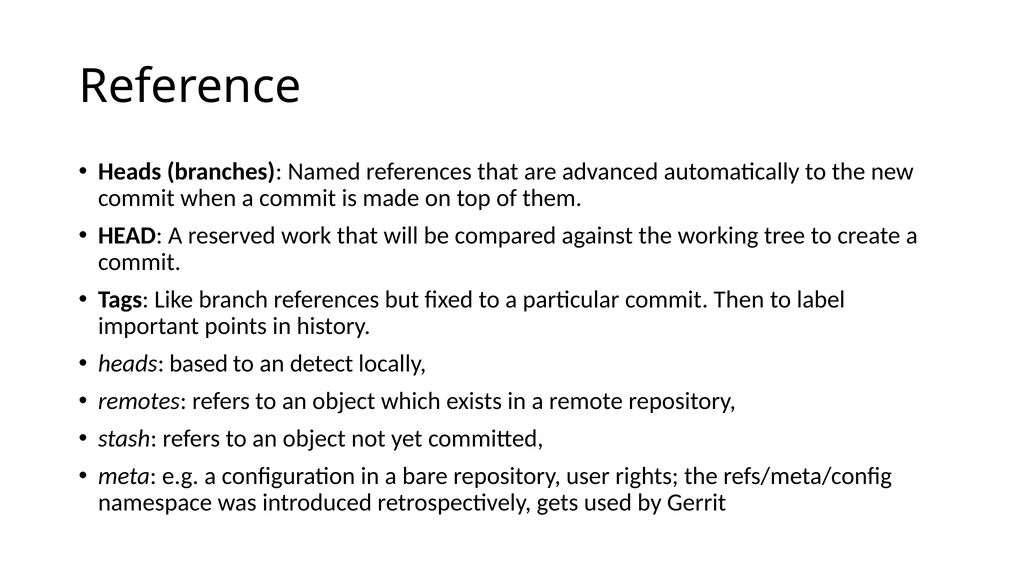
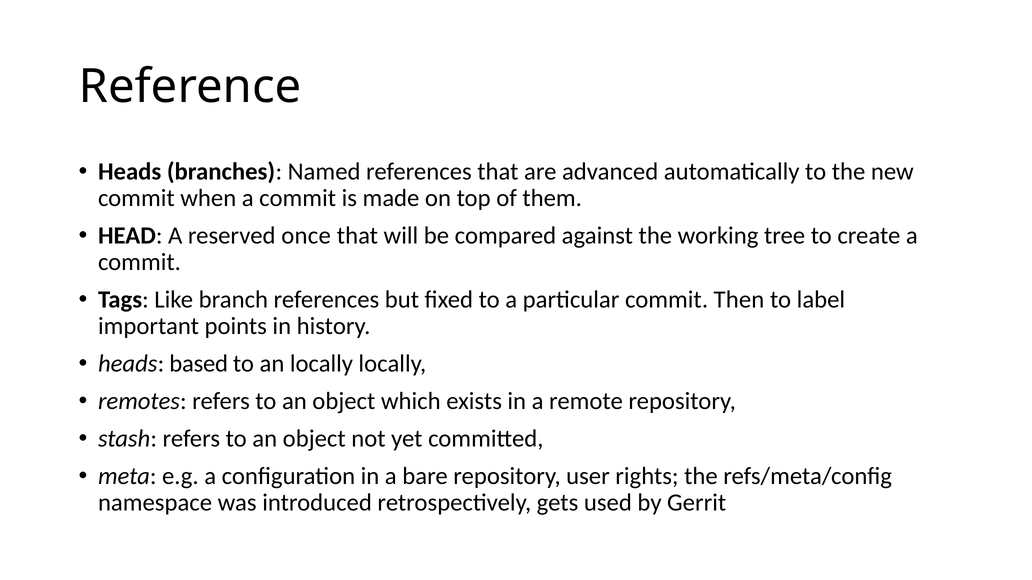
work: work -> once
an detect: detect -> locally
